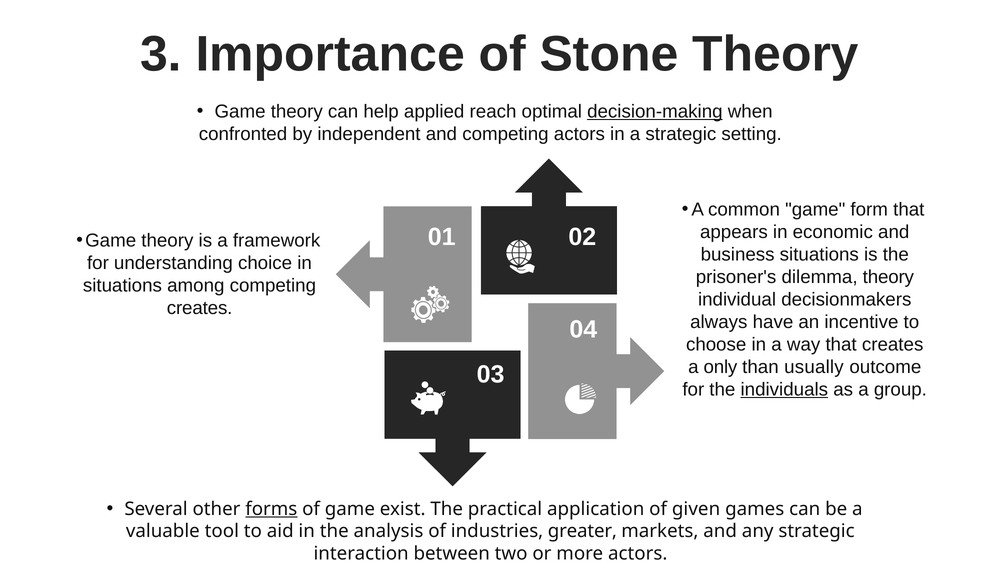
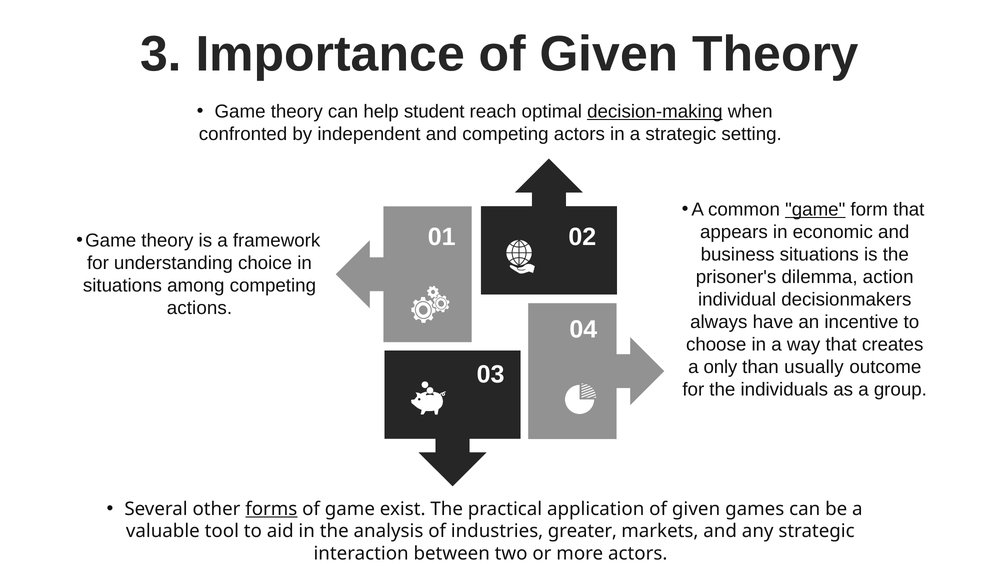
Importance of Stone: Stone -> Given
applied: applied -> student
game at (815, 210) underline: none -> present
dilemma theory: theory -> action
creates at (200, 308): creates -> actions
individuals underline: present -> none
